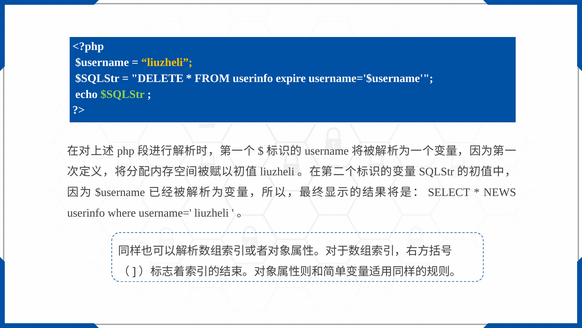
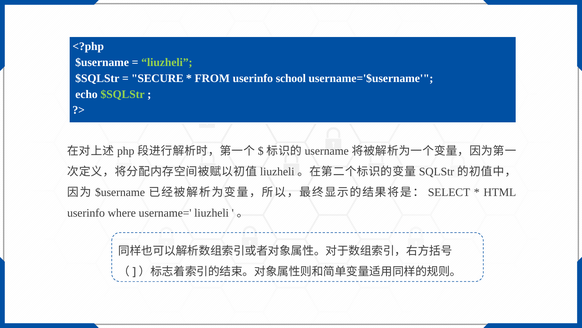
liuzheli at (167, 62) colour: yellow -> light green
DELETE: DELETE -> SECURE
expire: expire -> school
NEWS: NEWS -> HTML
